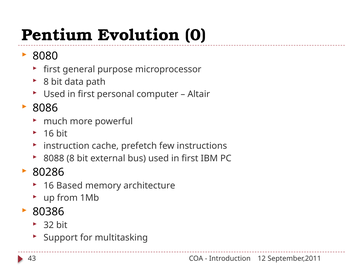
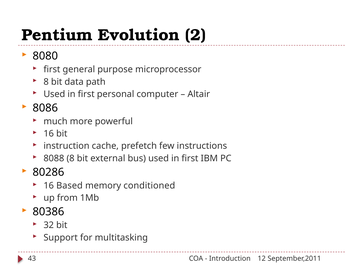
0: 0 -> 2
architecture: architecture -> conditioned
